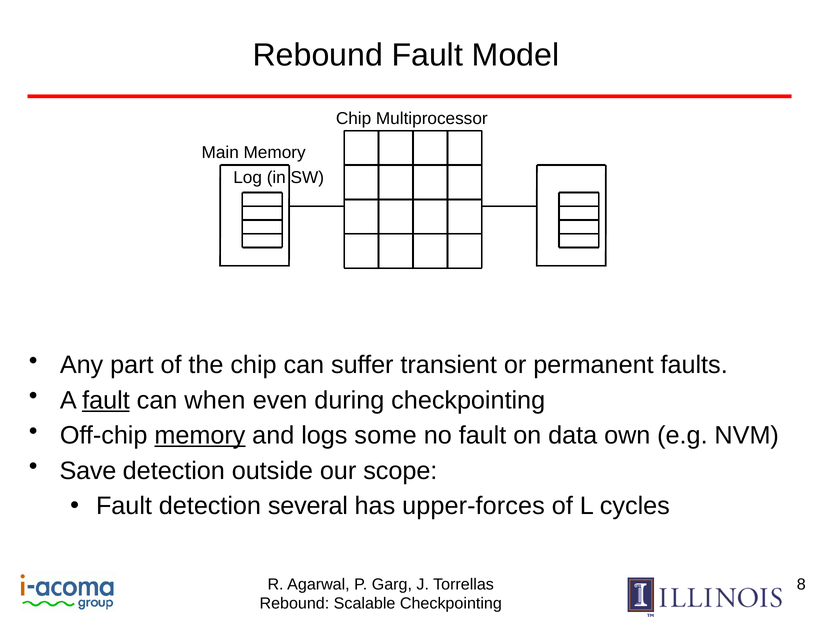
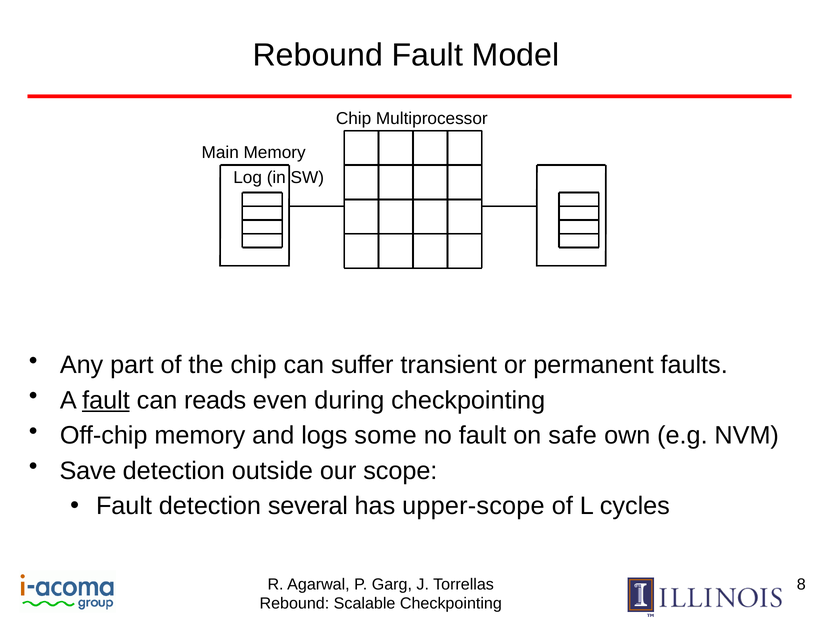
when: when -> reads
memory at (200, 436) underline: present -> none
data: data -> safe
upper-forces: upper-forces -> upper-scope
